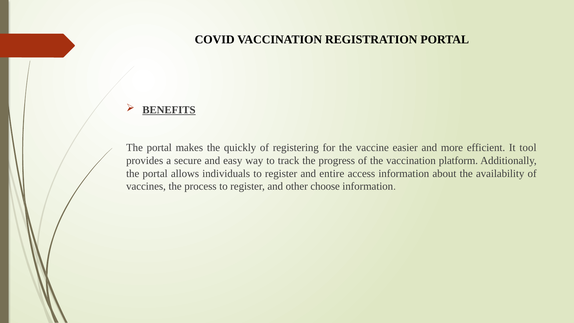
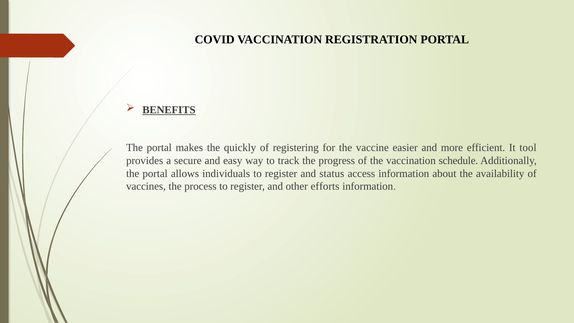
platform: platform -> schedule
entire: entire -> status
choose: choose -> efforts
